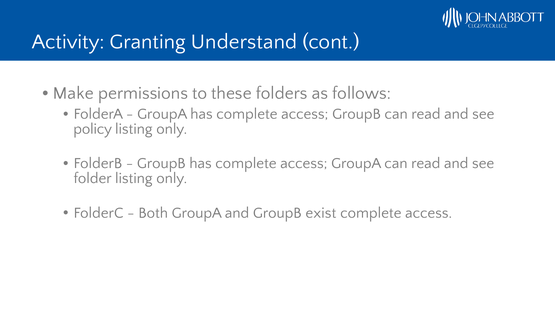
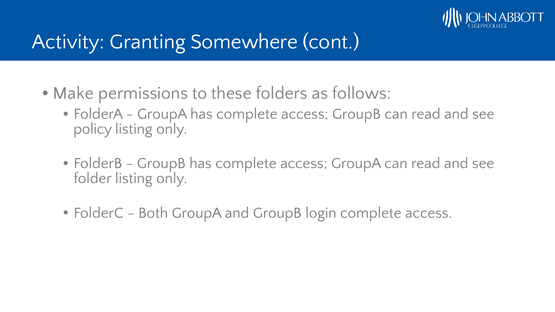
Understand: Understand -> Somewhere
exist: exist -> login
